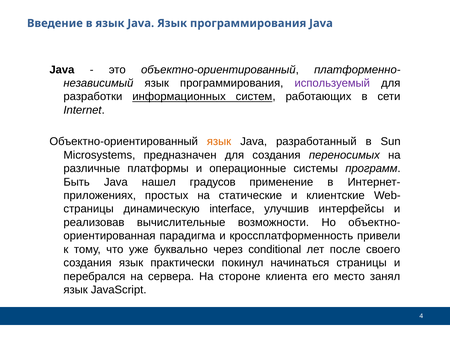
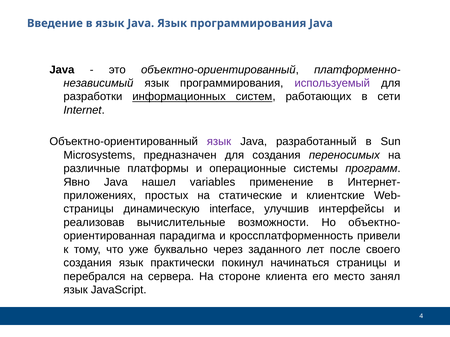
язык at (219, 142) colour: orange -> purple
Быть: Быть -> Явно
градусов: градусов -> variables
conditional: conditional -> заданного
